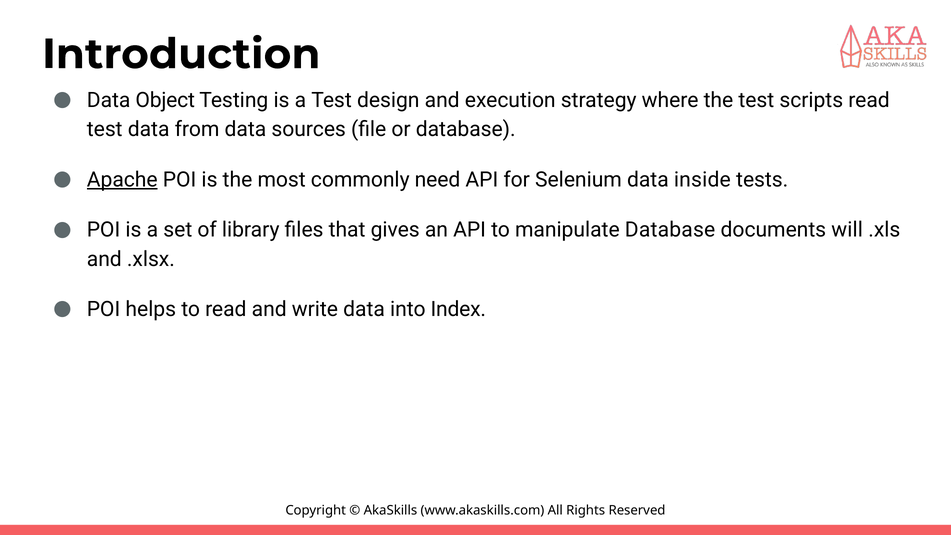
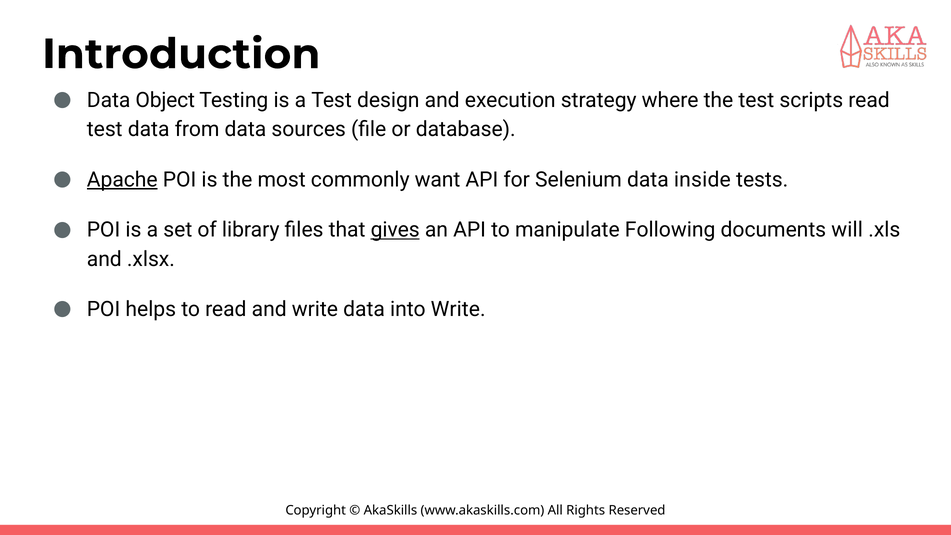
need: need -> want
gives underline: none -> present
manipulate Database: Database -> Following
into Index: Index -> Write
